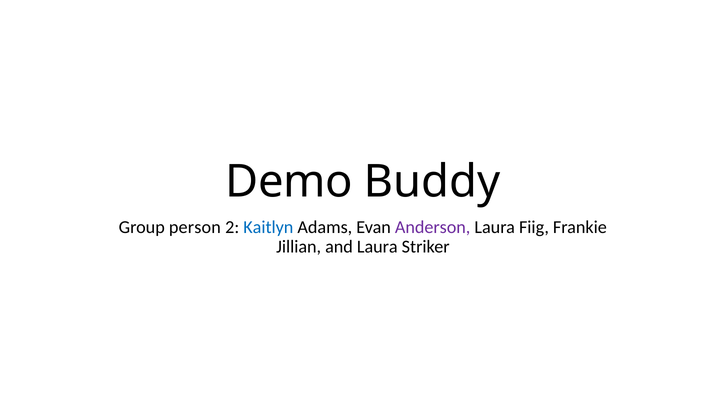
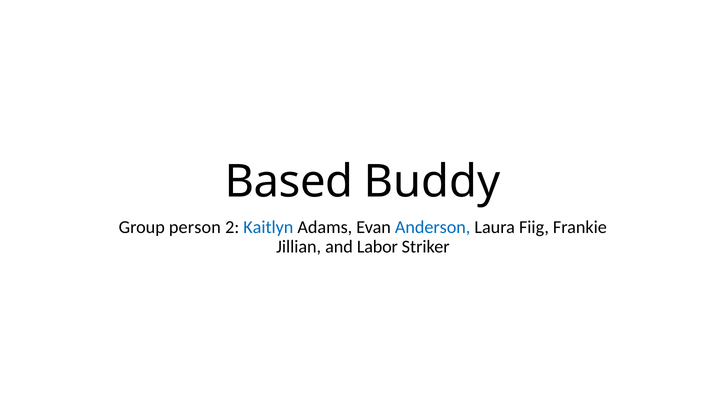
Demo: Demo -> Based
Anderson colour: purple -> blue
and Laura: Laura -> Labor
